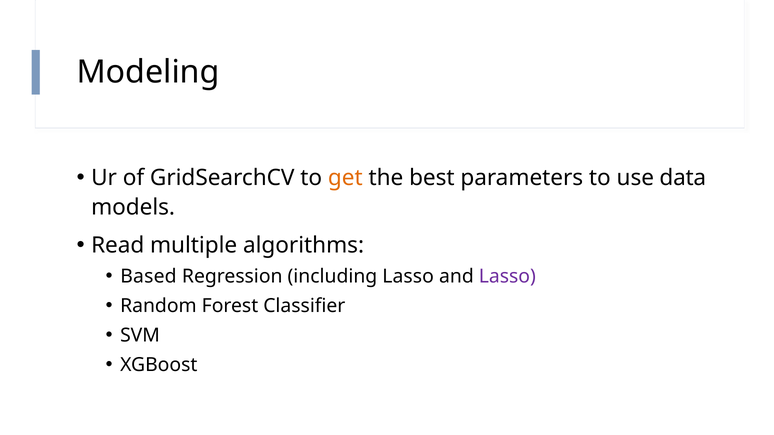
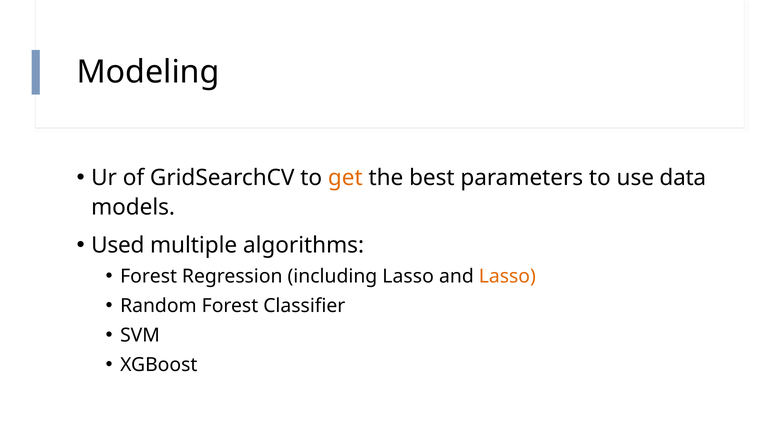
Read: Read -> Used
Based at (148, 277): Based -> Forest
Lasso at (507, 277) colour: purple -> orange
